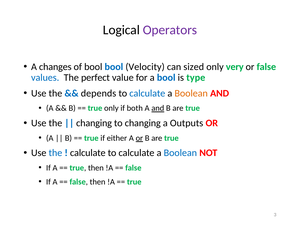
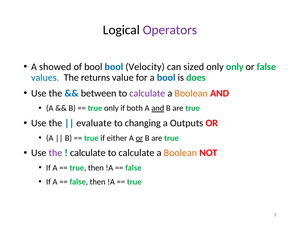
changes: changes -> showed
only very: very -> only
perfect: perfect -> returns
type: type -> does
depends: depends -> between
calculate at (147, 93) colour: blue -> purple
changing at (94, 123): changing -> evaluate
the at (55, 153) colour: blue -> purple
Boolean at (180, 153) colour: blue -> orange
